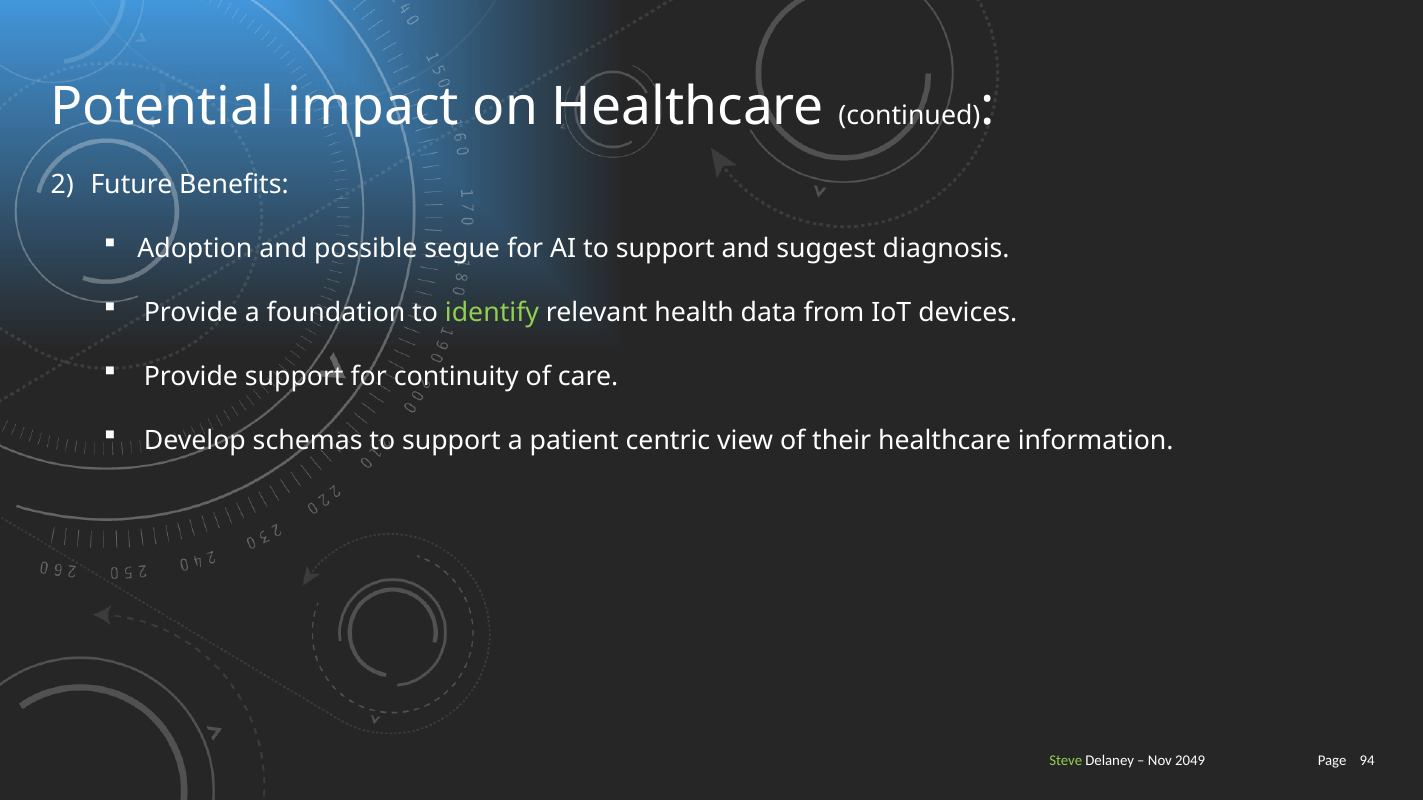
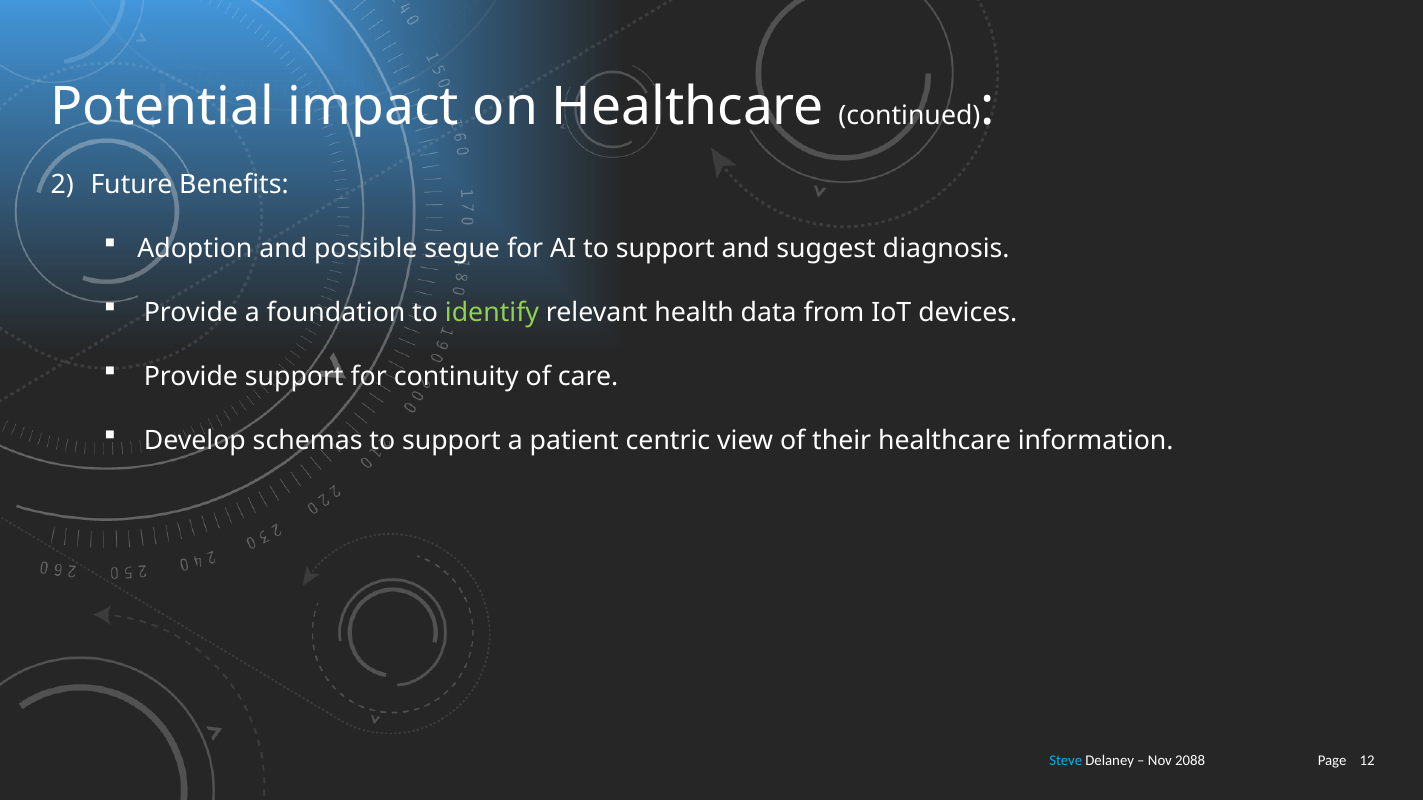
Steve colour: light green -> light blue
2049: 2049 -> 2088
94: 94 -> 12
